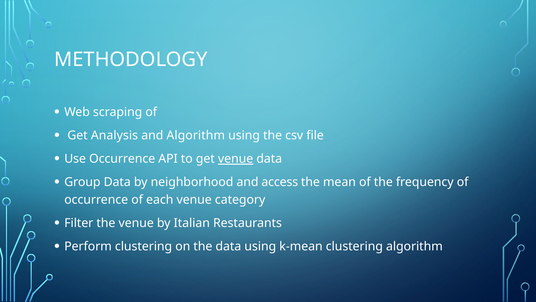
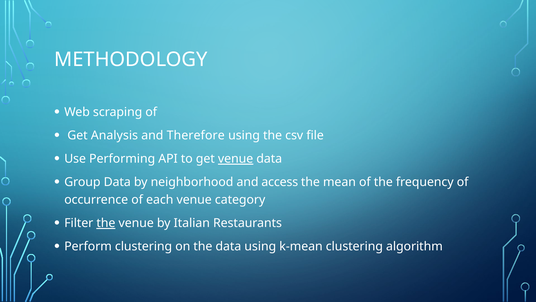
and Algorithm: Algorithm -> Therefore
Use Occurrence: Occurrence -> Performing
the at (106, 223) underline: none -> present
